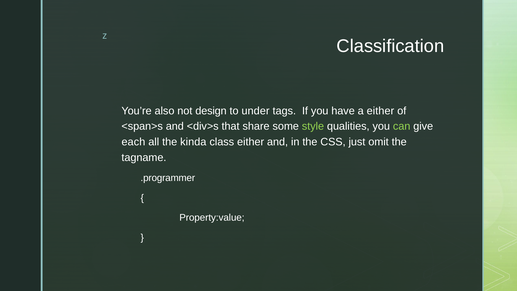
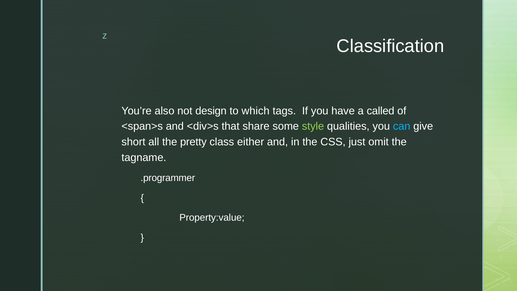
under: under -> which
a either: either -> called
can colour: light green -> light blue
each: each -> short
kinda: kinda -> pretty
